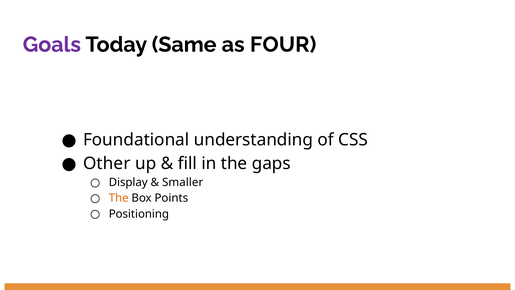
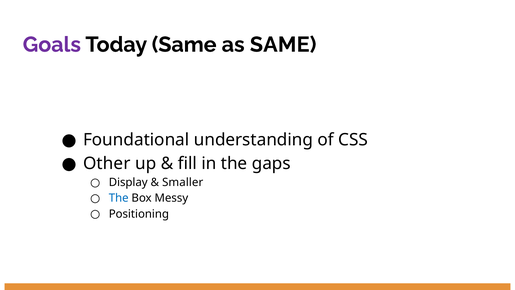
as FOUR: FOUR -> SAME
The at (119, 198) colour: orange -> blue
Points: Points -> Messy
